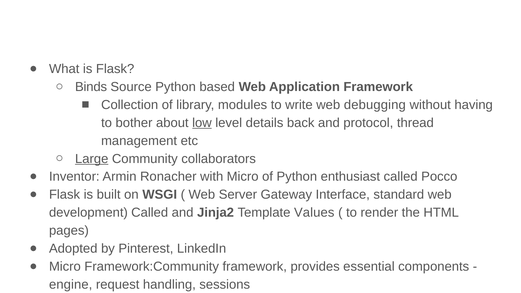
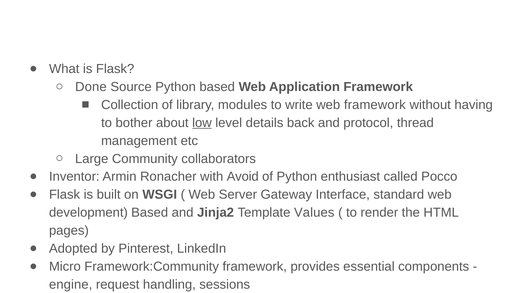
Binds: Binds -> Done
web debugging: debugging -> framework
Large underline: present -> none
with Micro: Micro -> Avoid
development Called: Called -> Based
